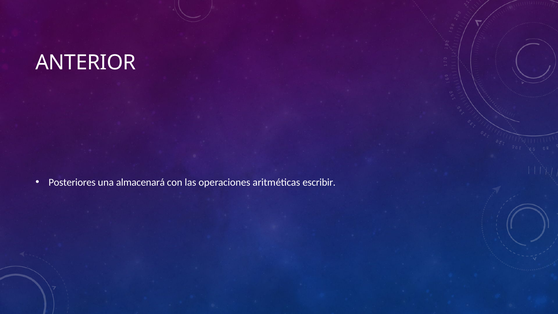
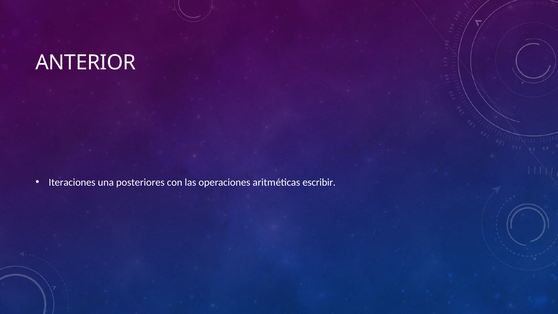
Posteriores: Posteriores -> Iteraciones
almacenará: almacenará -> posteriores
